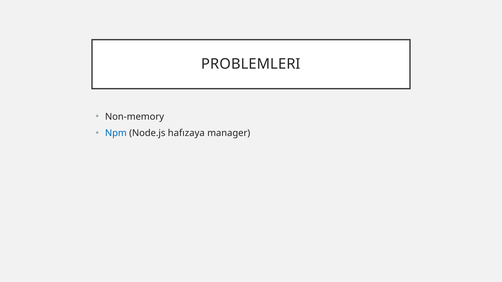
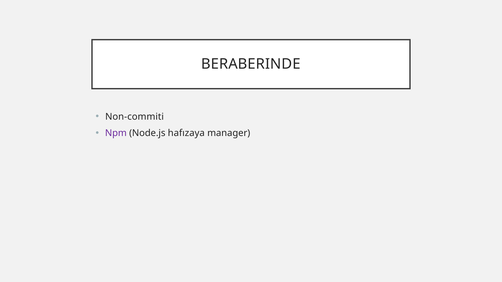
PROBLEMLERI: PROBLEMLERI -> BERABERINDE
Non-memory: Non-memory -> Non-commiti
Npm colour: blue -> purple
